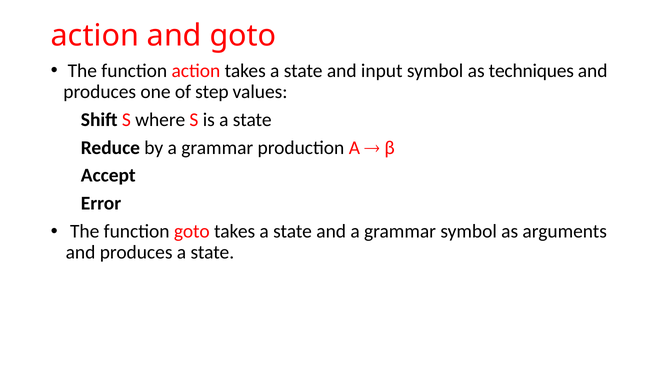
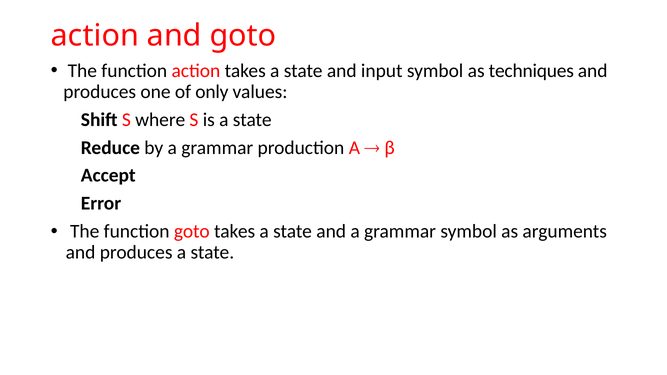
step: step -> only
